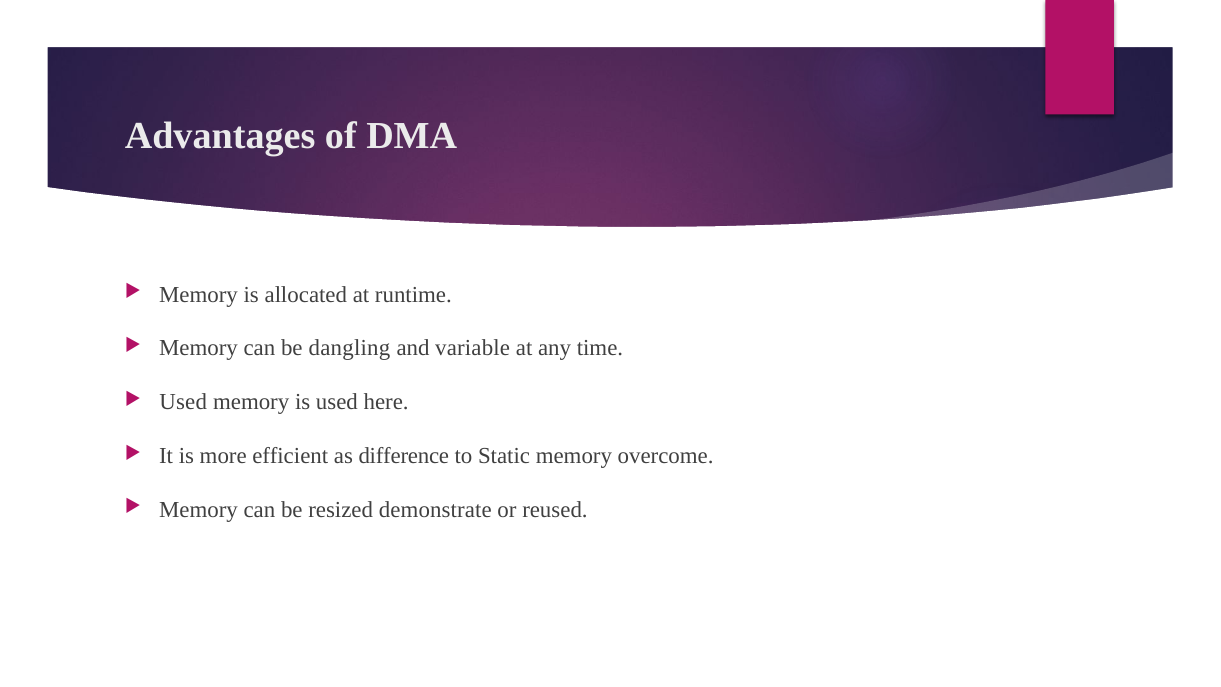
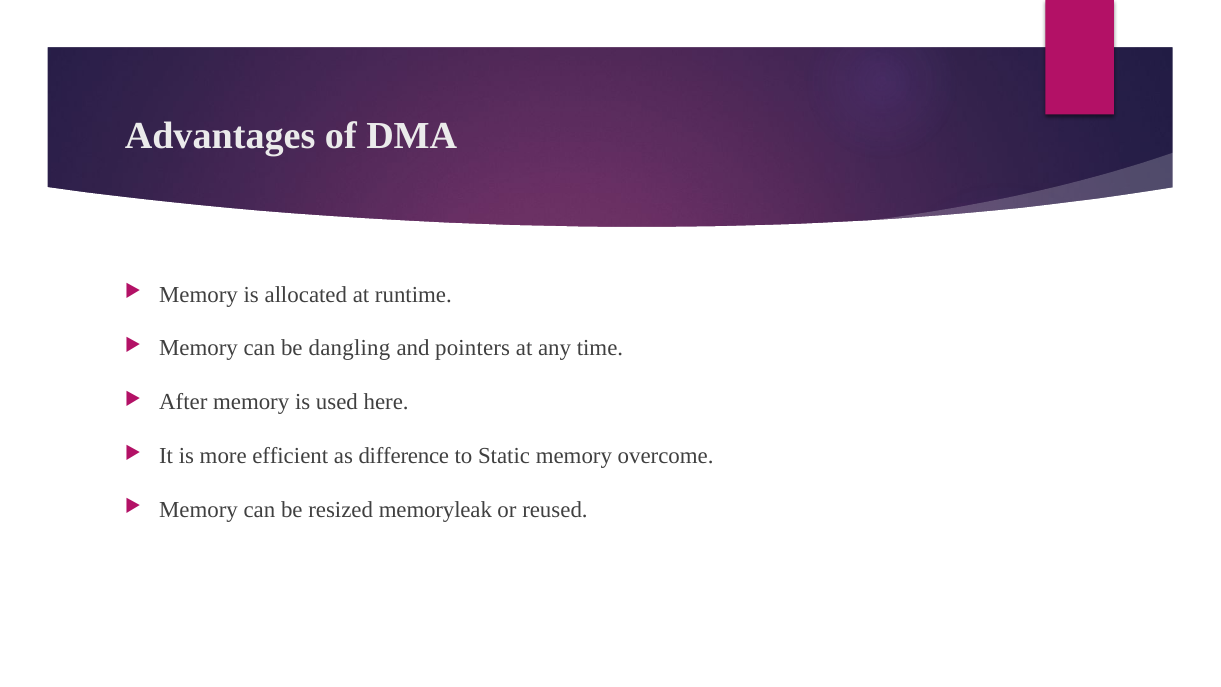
variable: variable -> pointers
Used at (183, 402): Used -> After
demonstrate: demonstrate -> memoryleak
